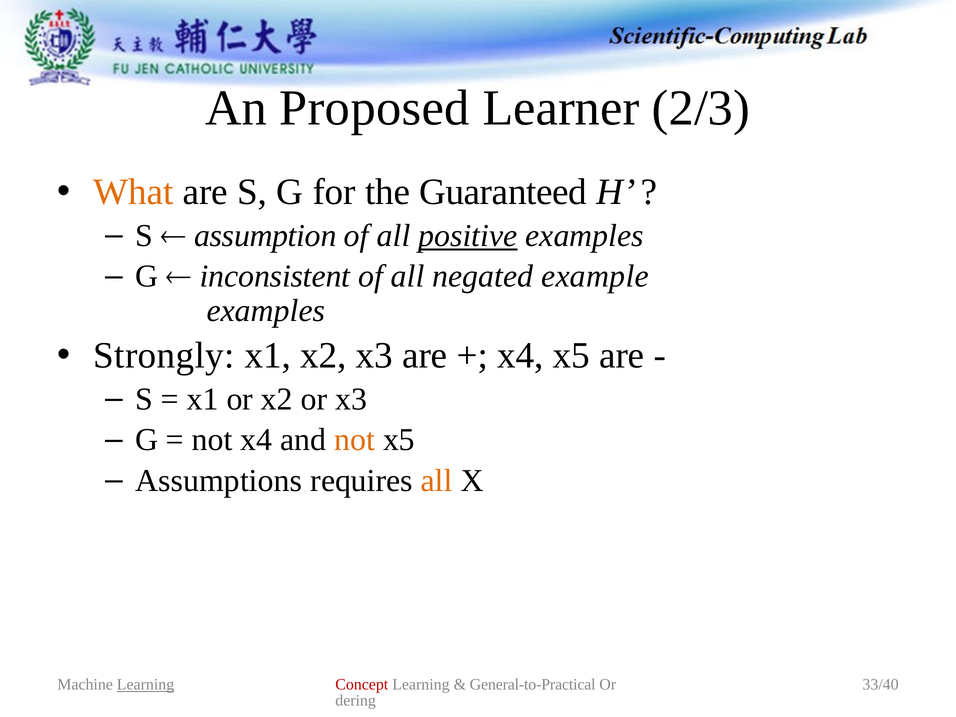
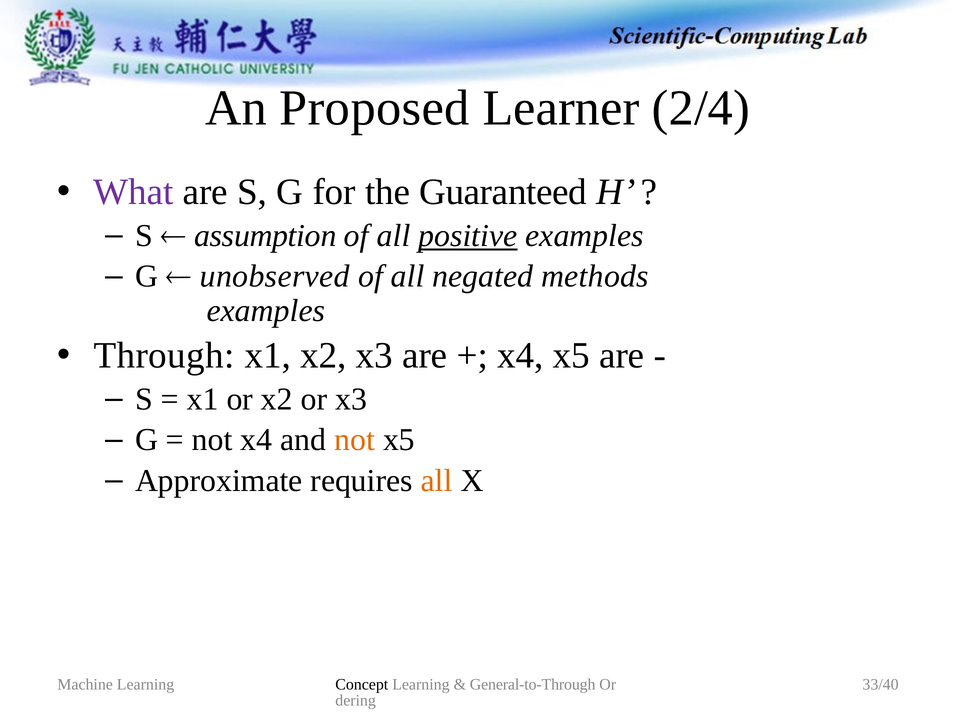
2/3: 2/3 -> 2/4
What colour: orange -> purple
inconsistent: inconsistent -> unobserved
example: example -> methods
Strongly: Strongly -> Through
Assumptions: Assumptions -> Approximate
Learning at (146, 685) underline: present -> none
Concept colour: red -> black
General-to-Practical: General-to-Practical -> General-to-Through
